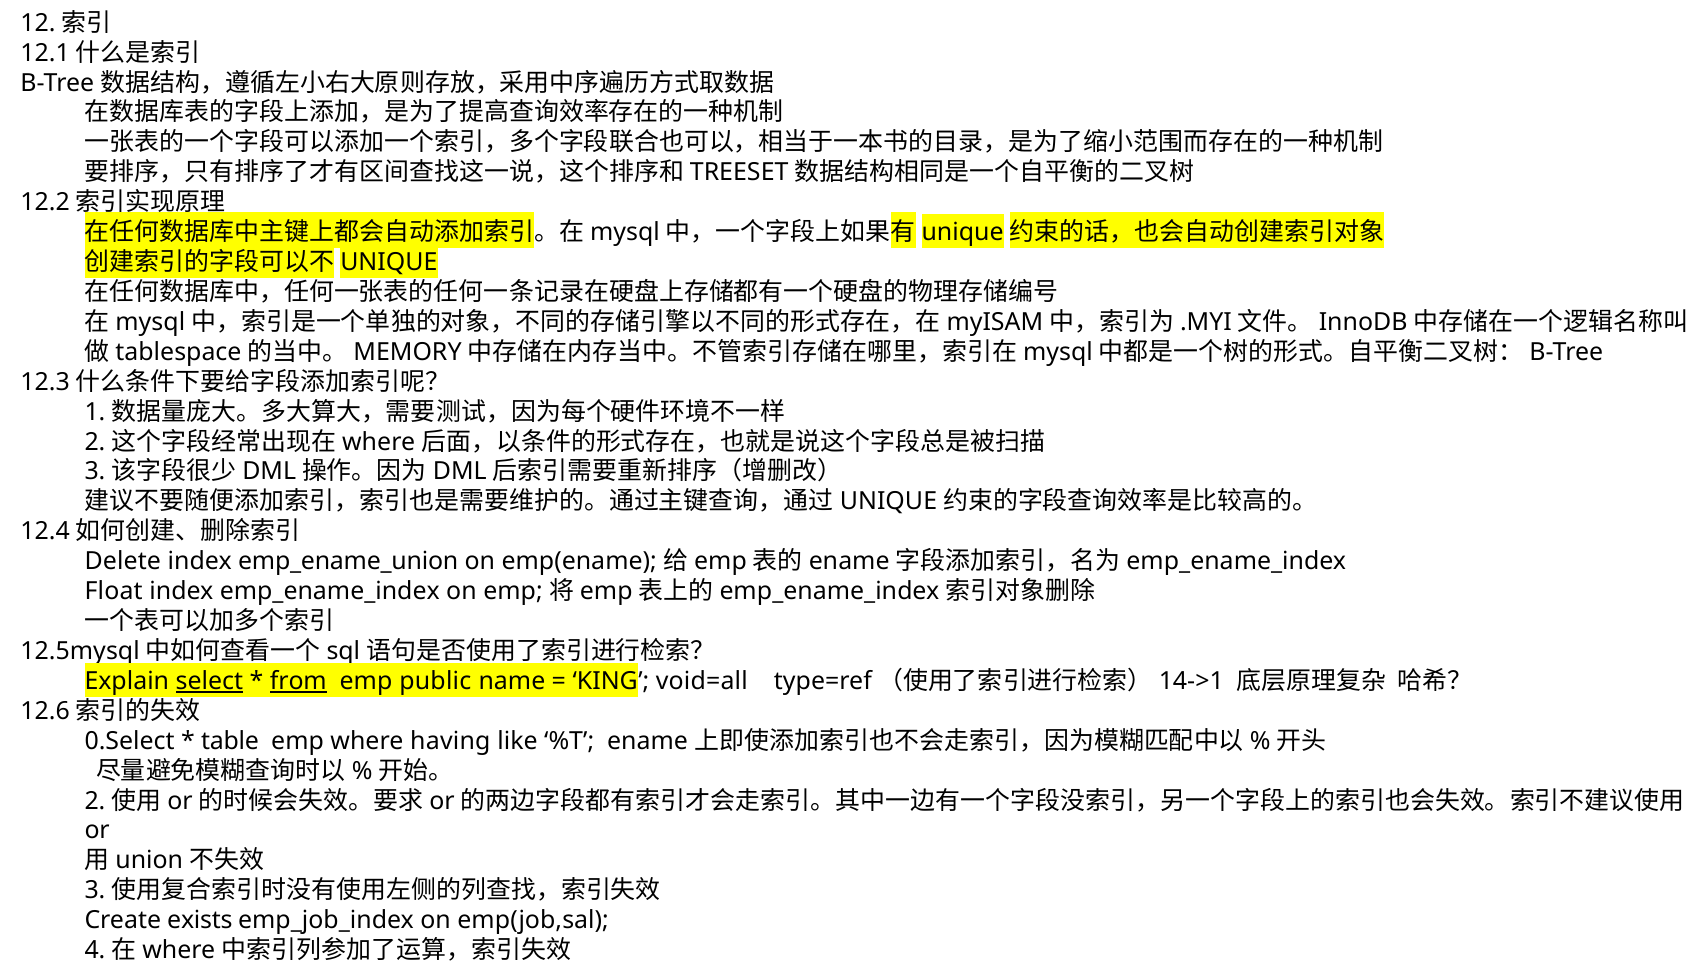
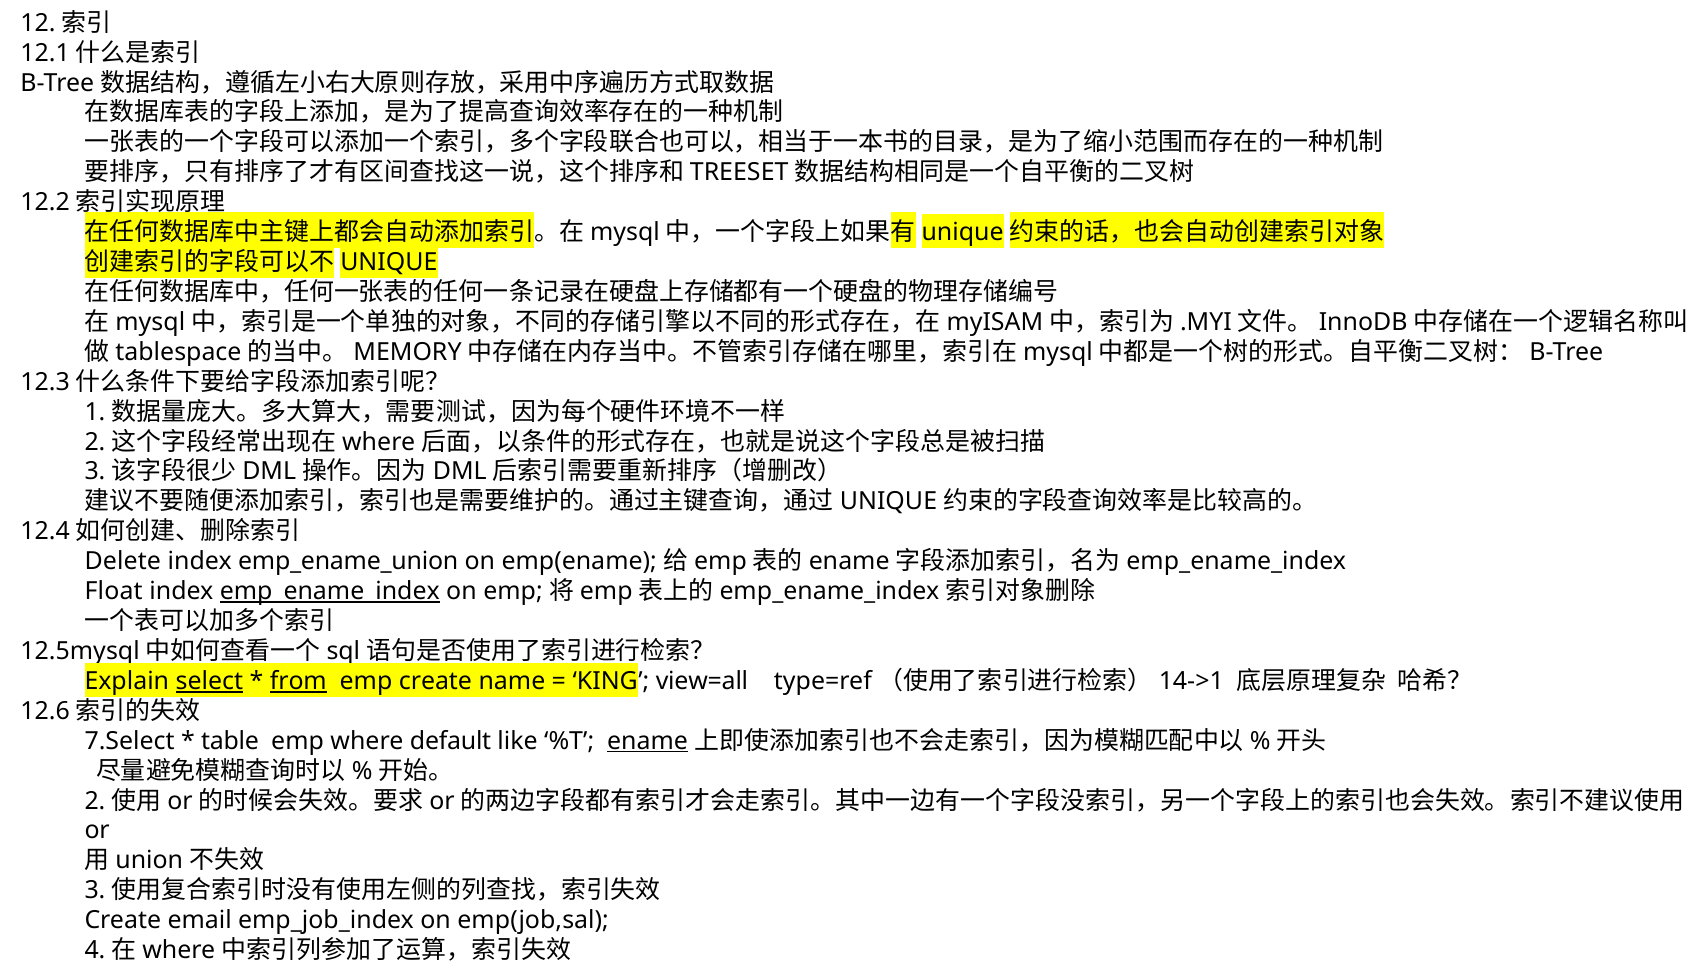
emp_ename_index underline: none -> present
emp public: public -> create
void=all: void=all -> view=all
0.Select: 0.Select -> 7.Select
having: having -> default
ename underline: none -> present
exists: exists -> email
